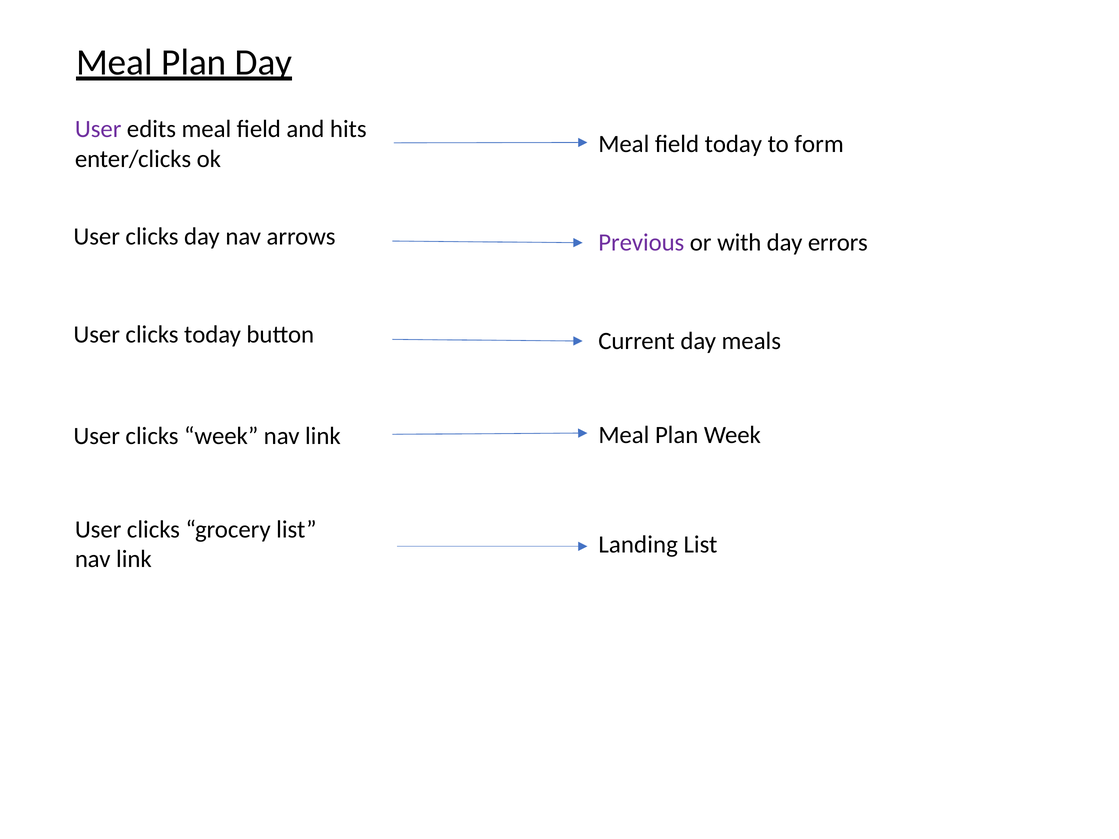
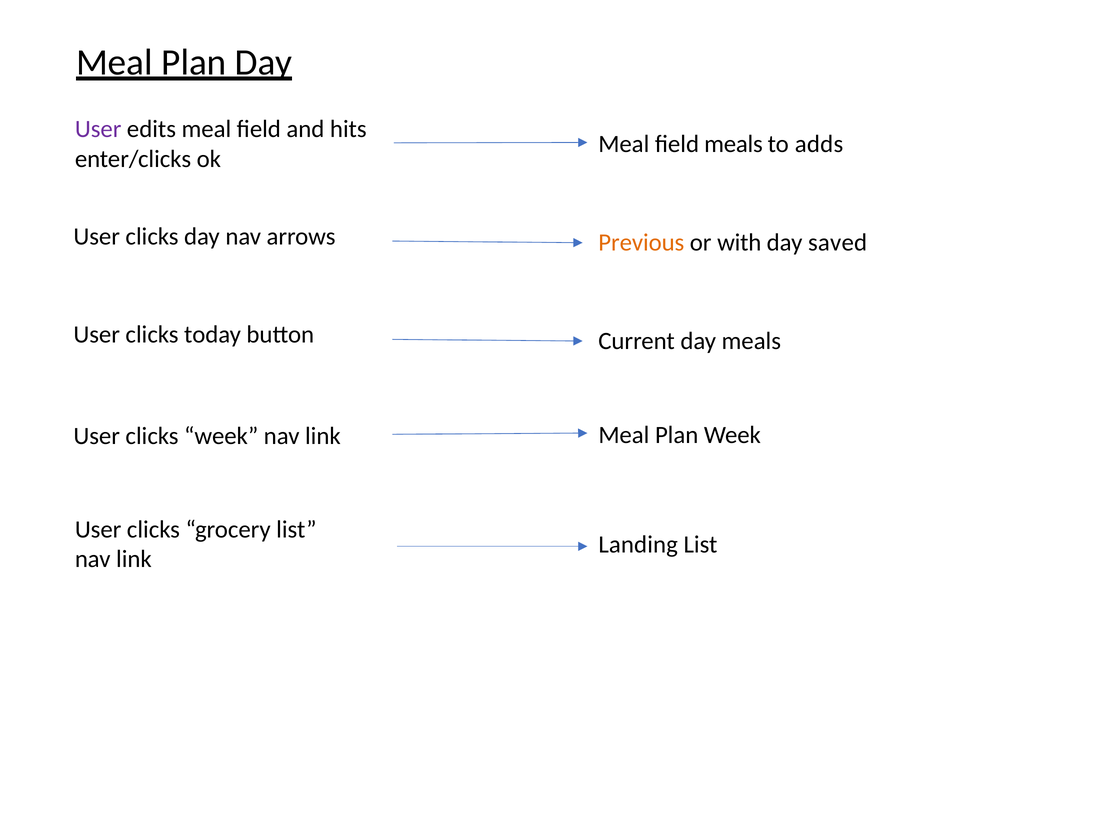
field today: today -> meals
form: form -> adds
Previous colour: purple -> orange
errors: errors -> saved
